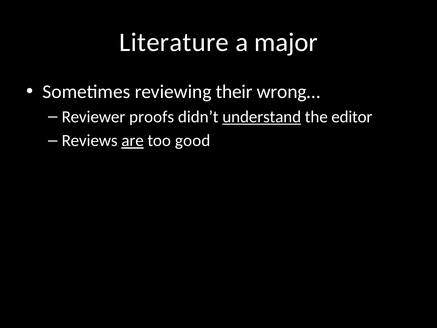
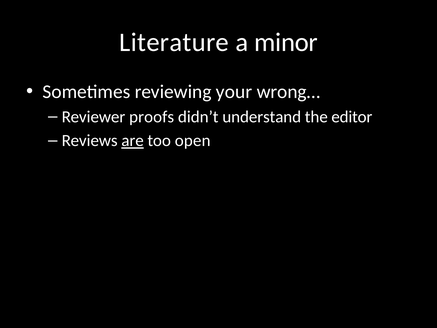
major: major -> minor
their: their -> your
understand underline: present -> none
good: good -> open
